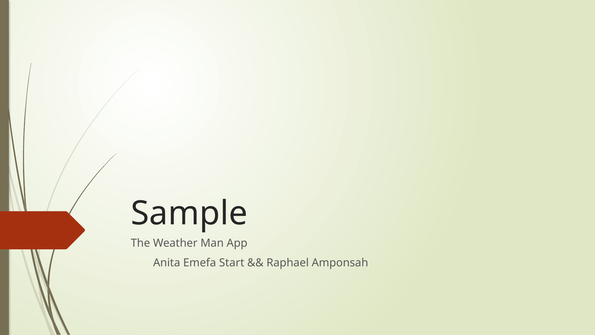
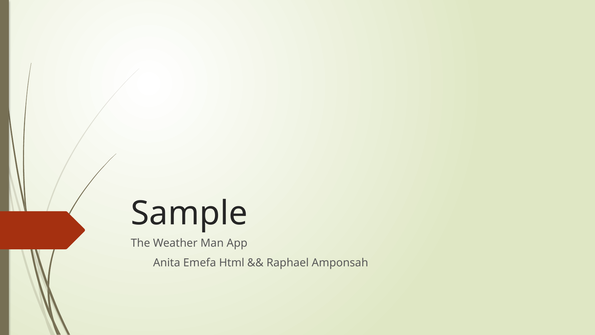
Start: Start -> Html
